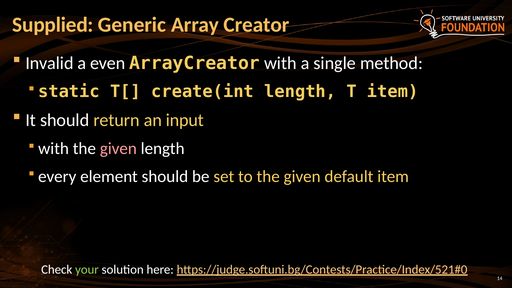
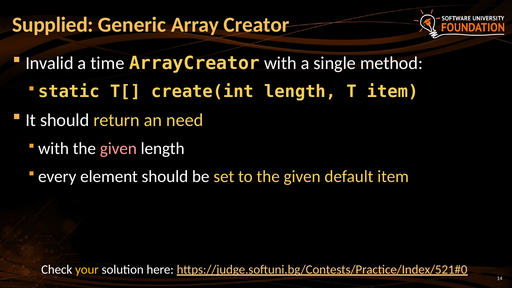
even: even -> time
input: input -> need
your colour: light green -> yellow
